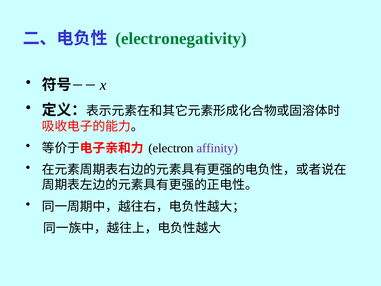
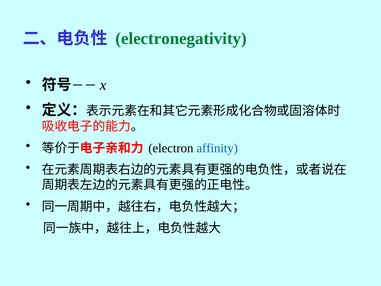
affinity colour: purple -> blue
